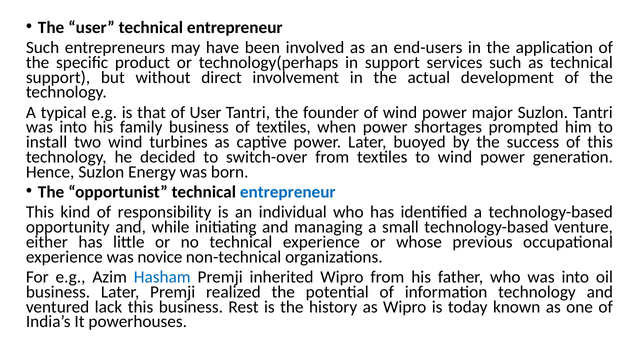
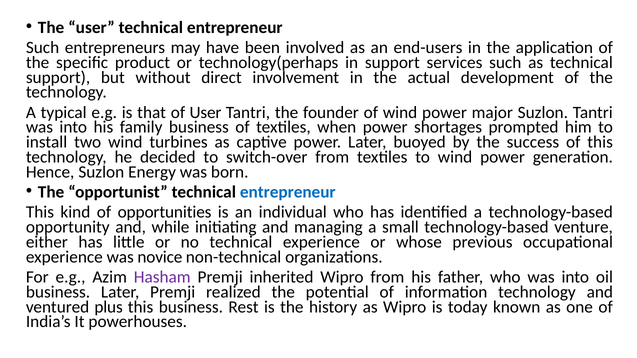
responsibility: responsibility -> opportunities
Hasham colour: blue -> purple
lack: lack -> plus
